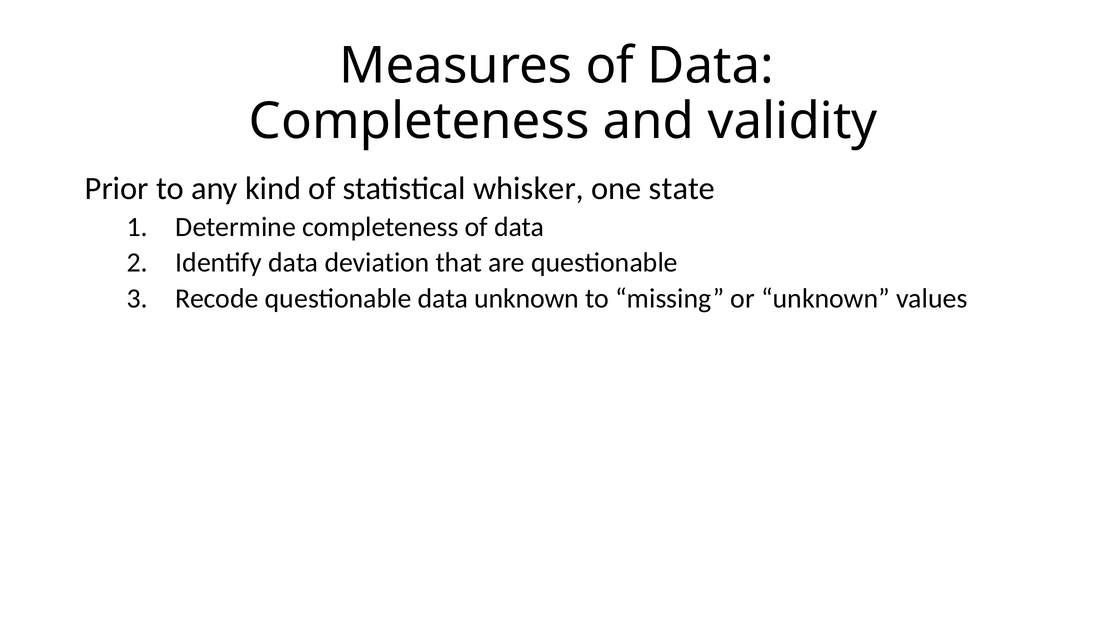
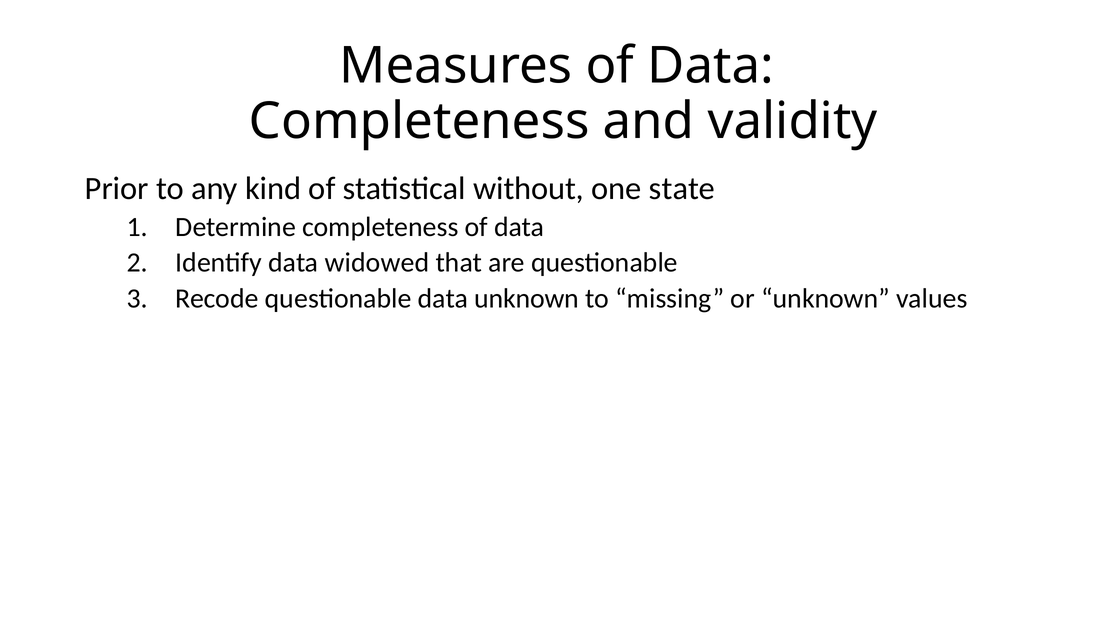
whisker: whisker -> without
deviation: deviation -> widowed
